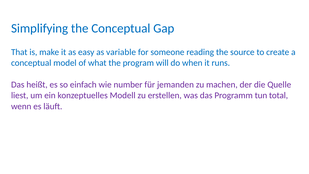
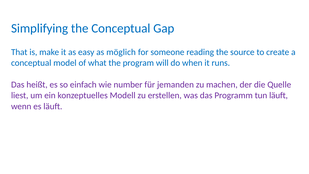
variable: variable -> möglich
tun total: total -> läuft
